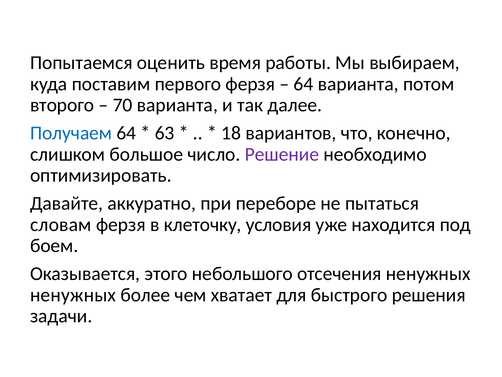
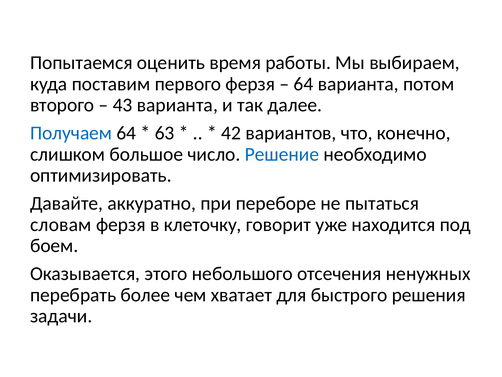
70: 70 -> 43
18: 18 -> 42
Решение colour: purple -> blue
условия: условия -> говорит
ненужных at (73, 295): ненужных -> перебрать
